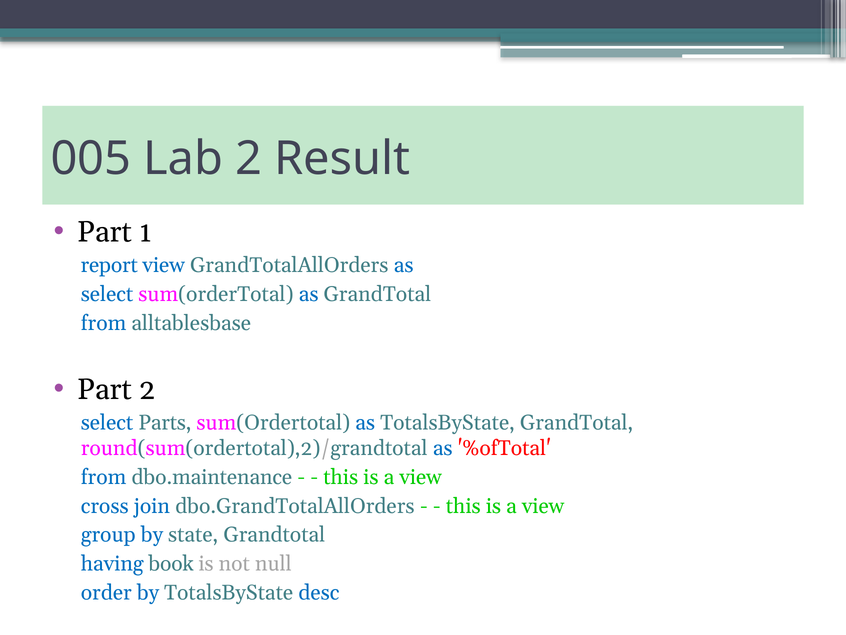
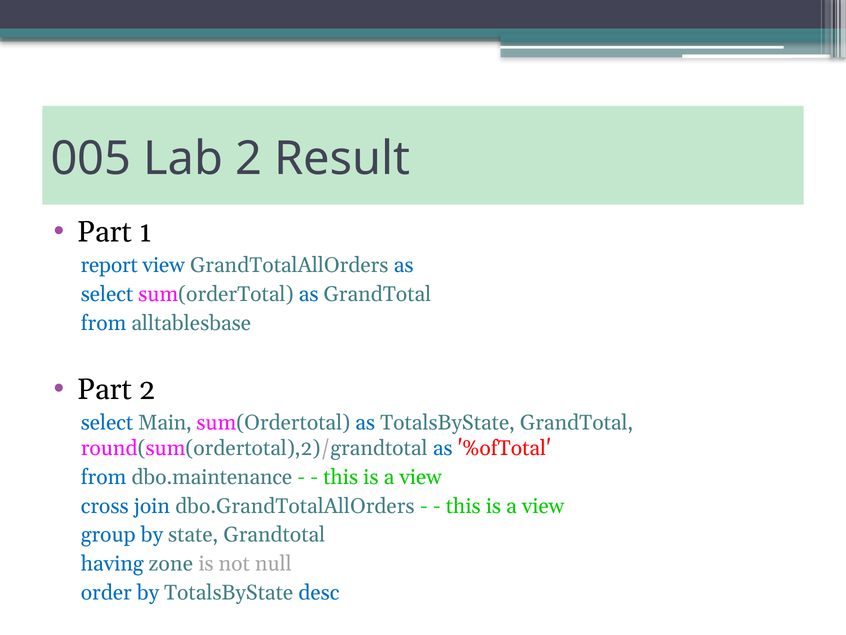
Parts: Parts -> Main
book: book -> zone
